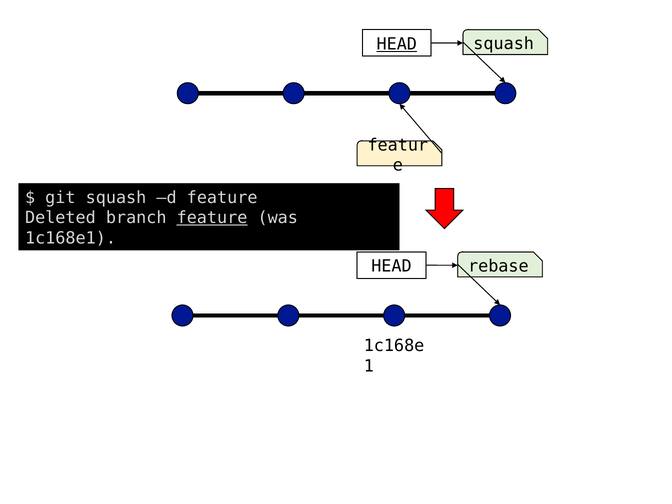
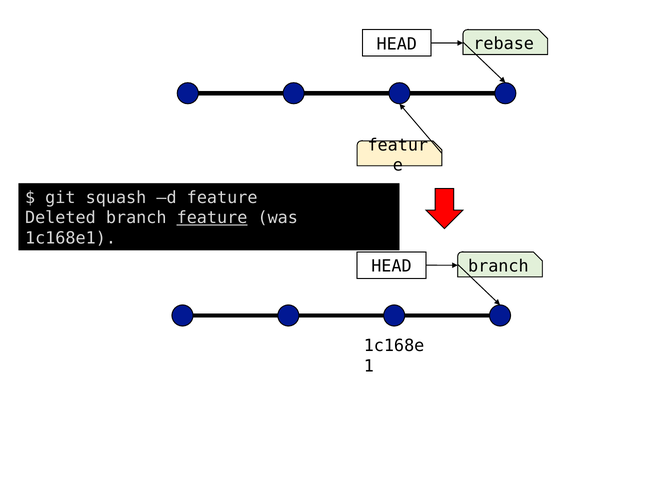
squash at (504, 44): squash -> rebase
HEAD at (397, 44) underline: present -> none
rebase at (498, 266): rebase -> branch
